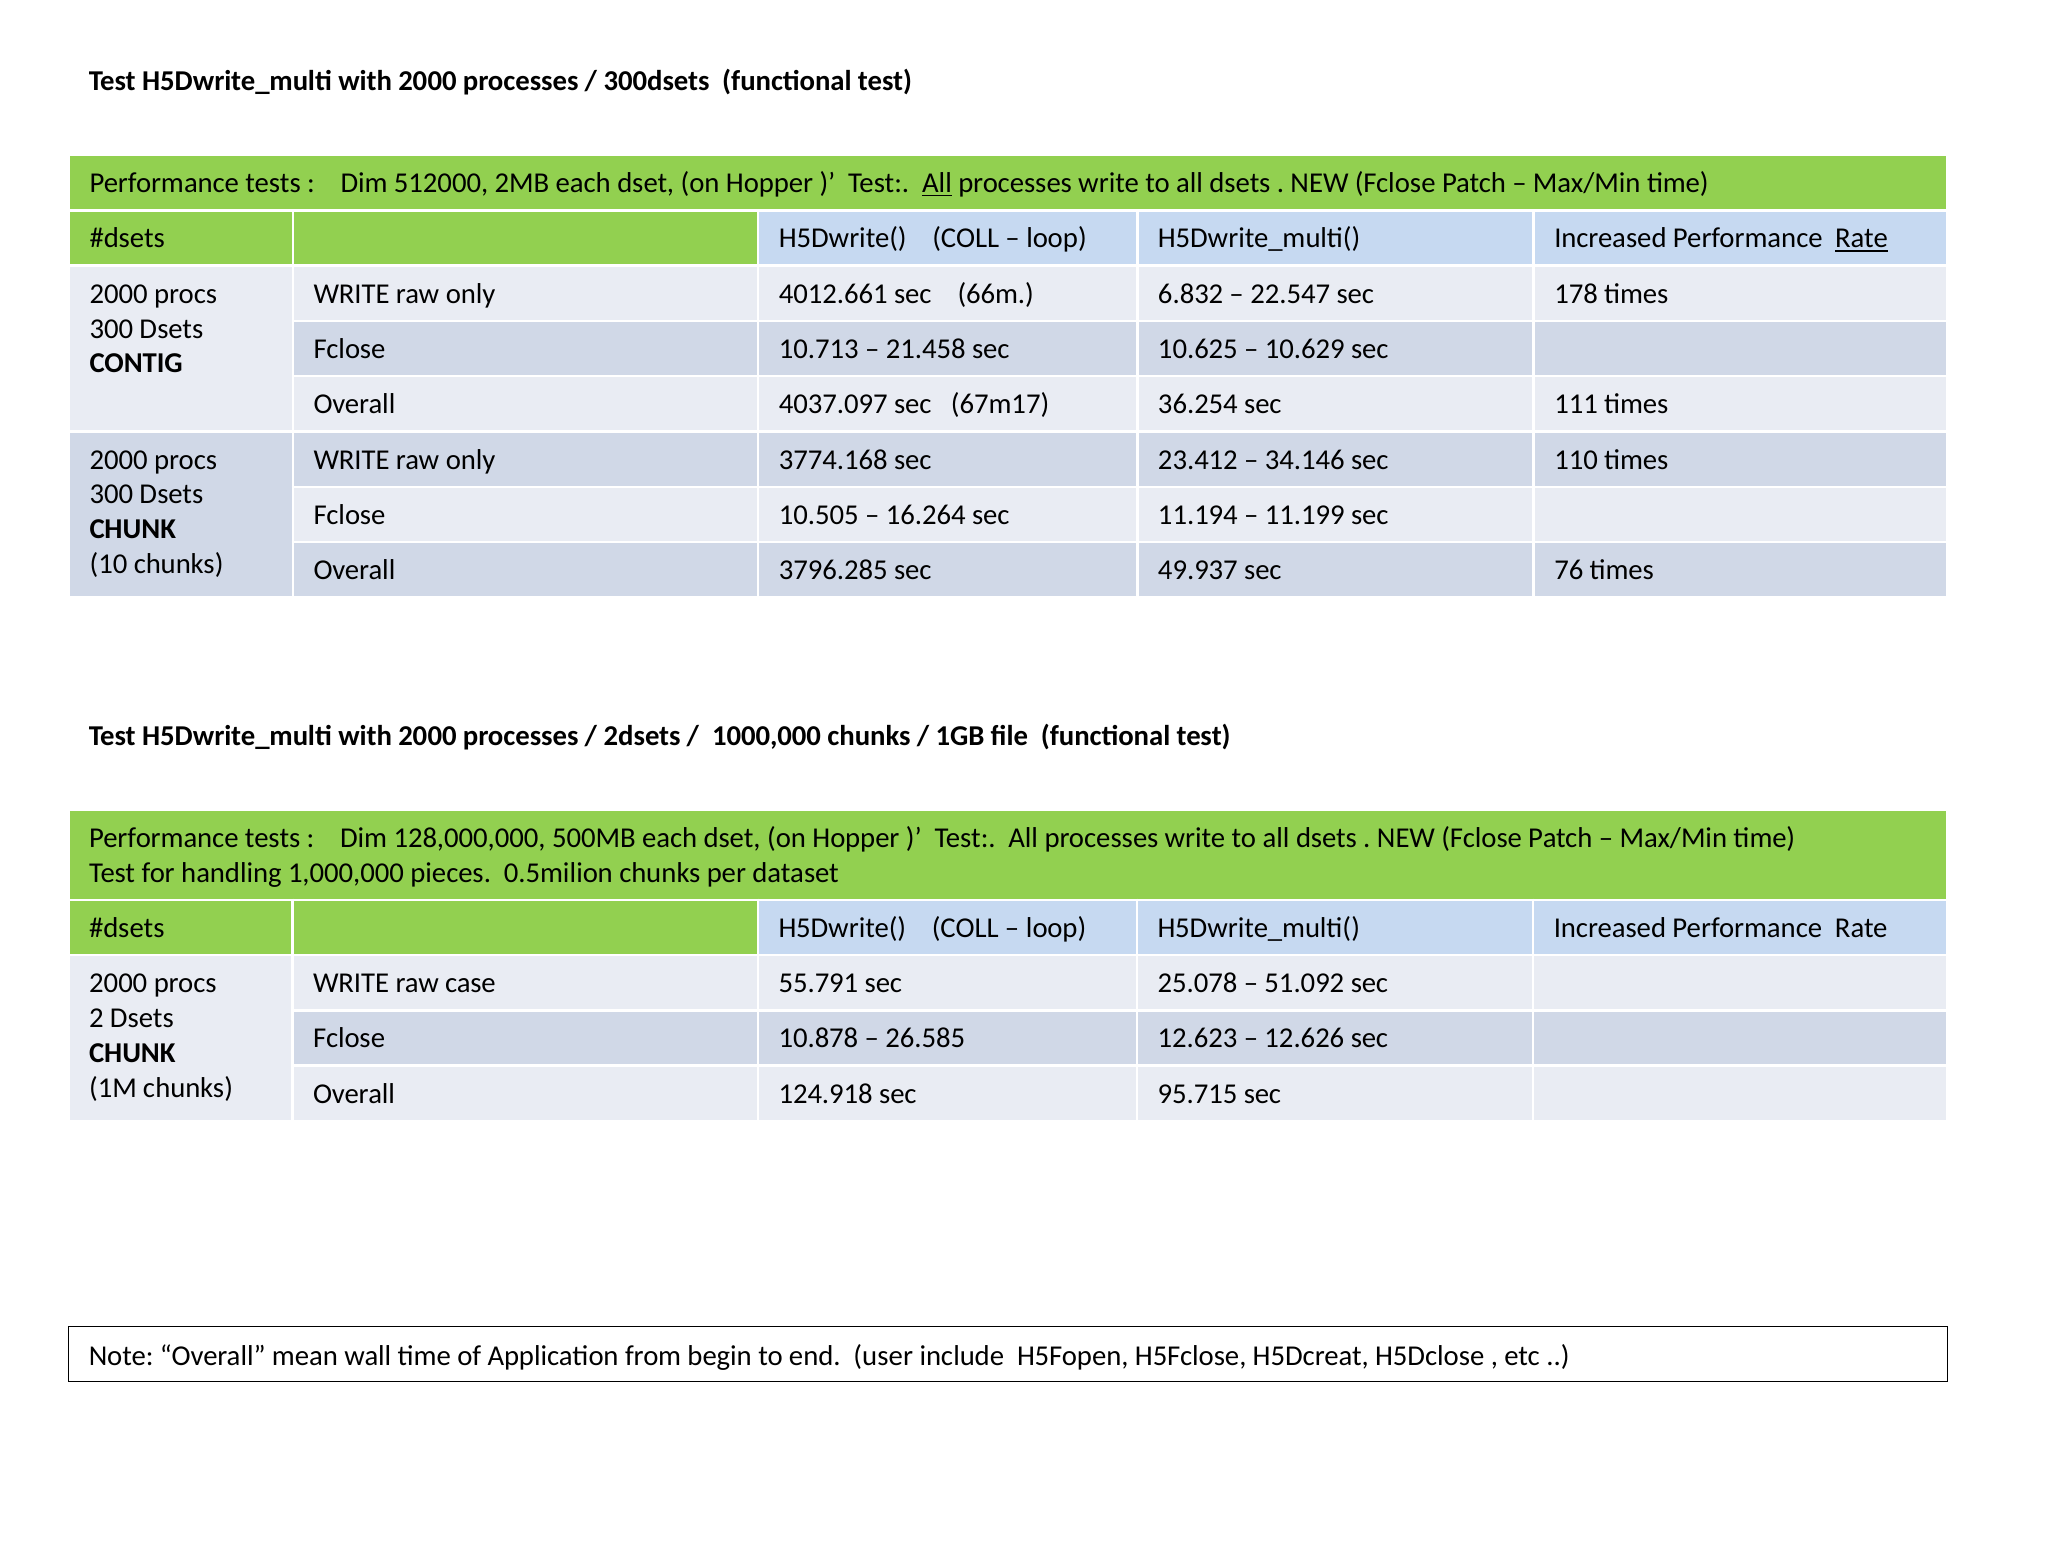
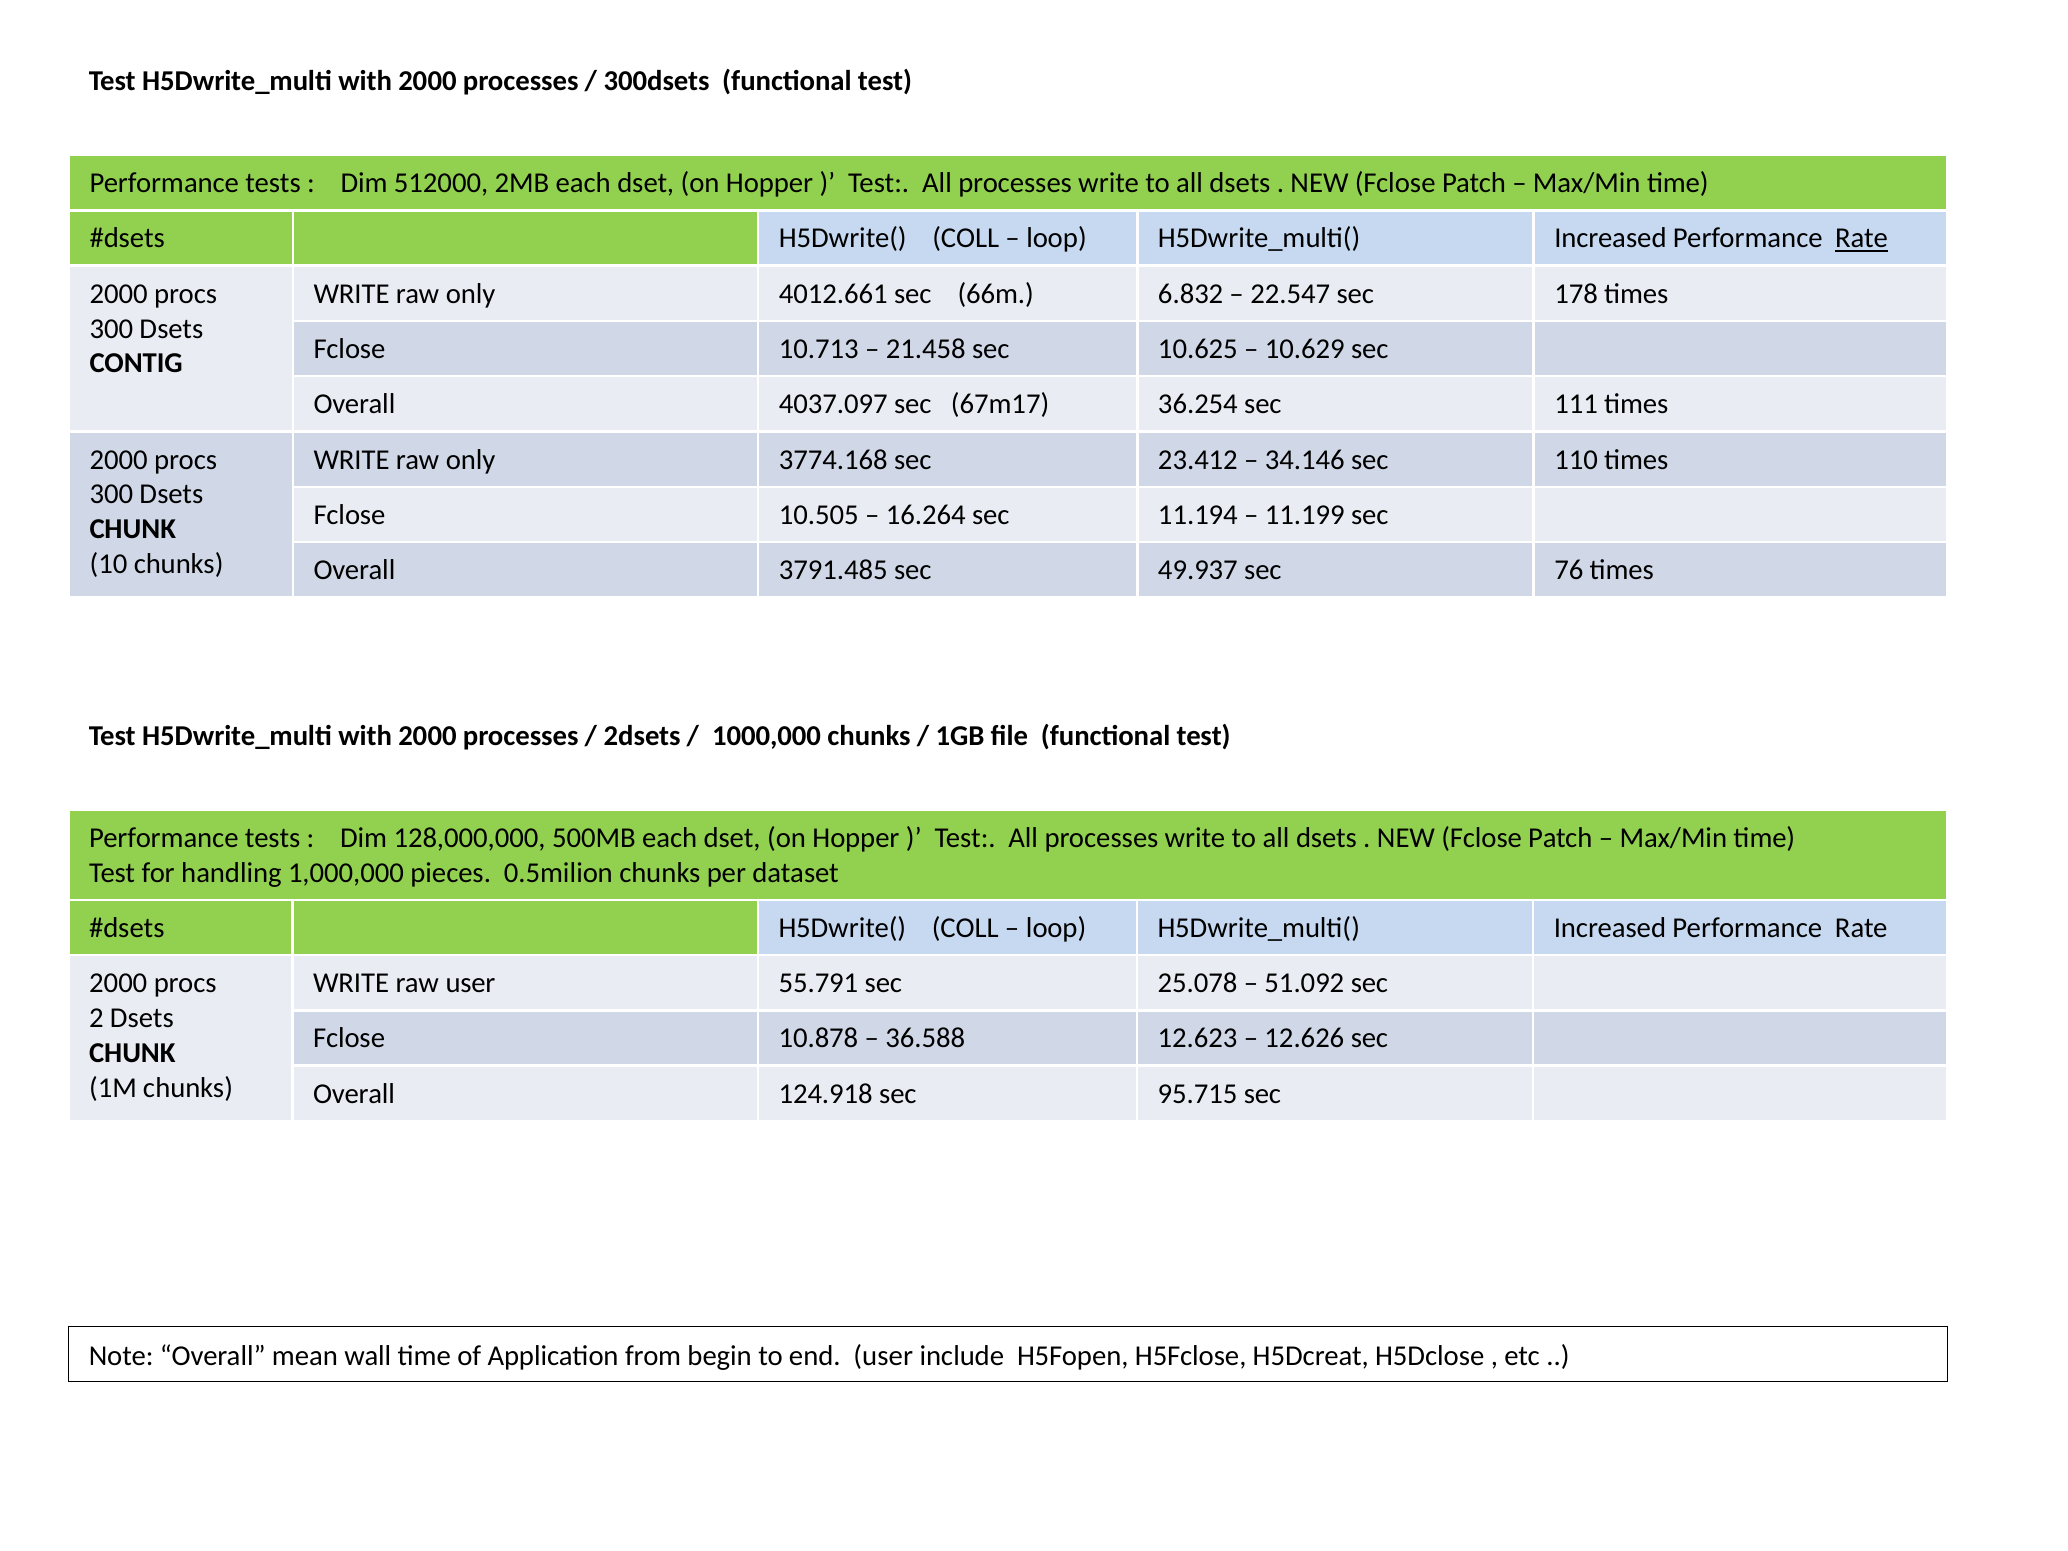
All at (937, 183) underline: present -> none
3796.285: 3796.285 -> 3791.485
raw case: case -> user
26.585: 26.585 -> 36.588
